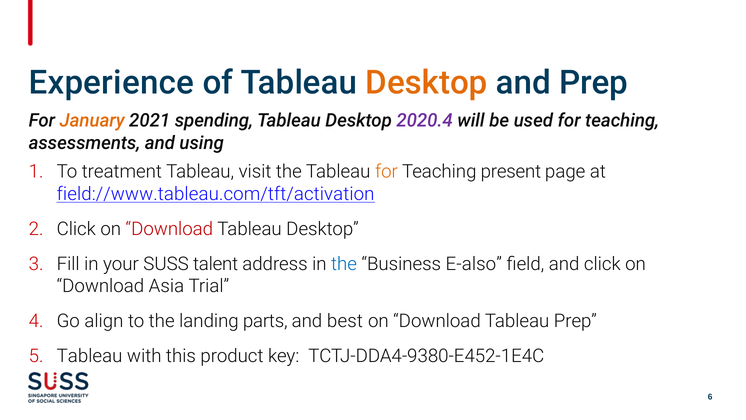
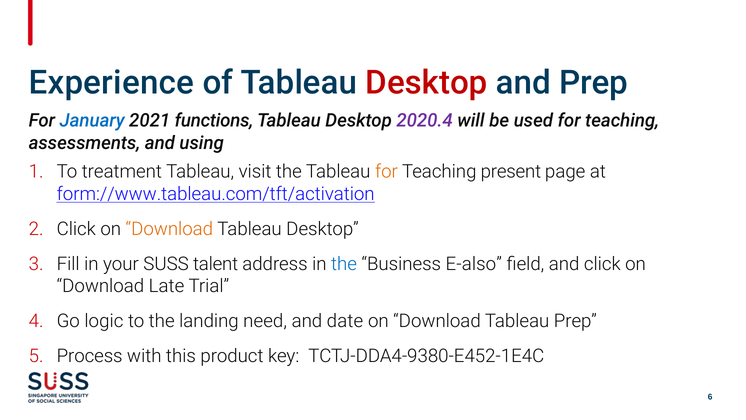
Desktop at (426, 83) colour: orange -> red
January colour: orange -> blue
spending: spending -> functions
field://www.tableau.com/tft/activation: field://www.tableau.com/tft/activation -> form://www.tableau.com/tft/activation
Download at (169, 229) colour: red -> orange
Asia: Asia -> Late
align: align -> logic
parts: parts -> need
best: best -> date
Tableau at (90, 356): Tableau -> Process
